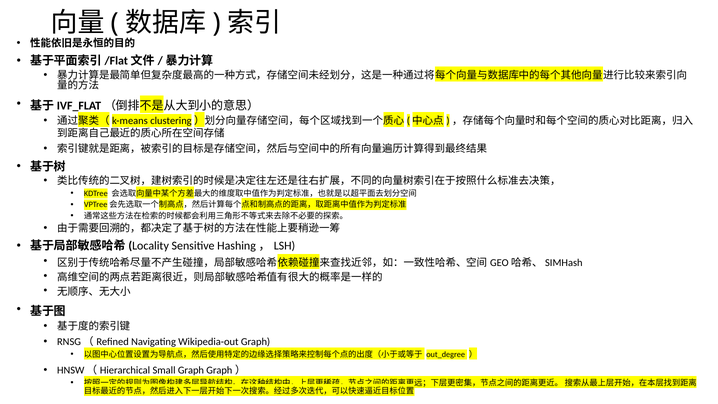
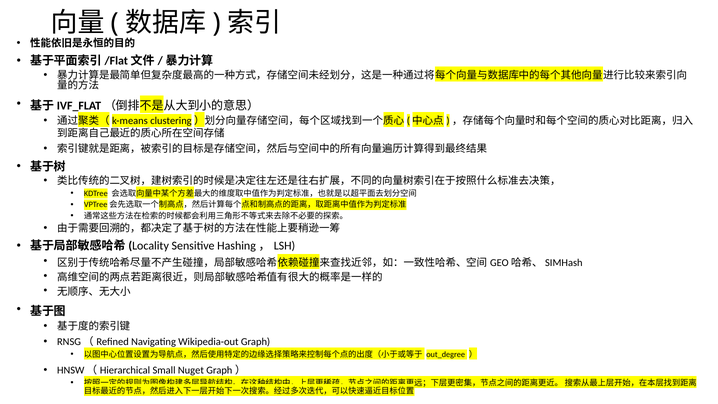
Small Graph: Graph -> Nuget
